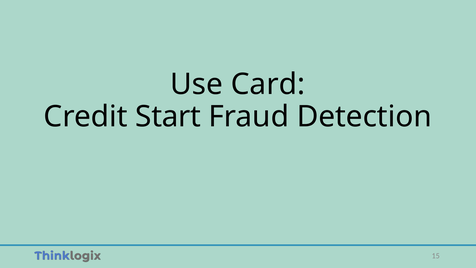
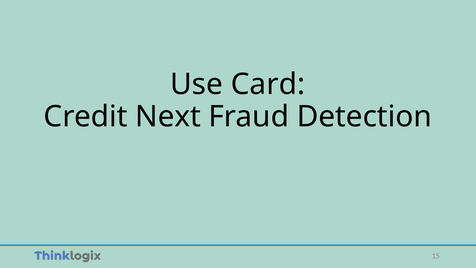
Start: Start -> Next
